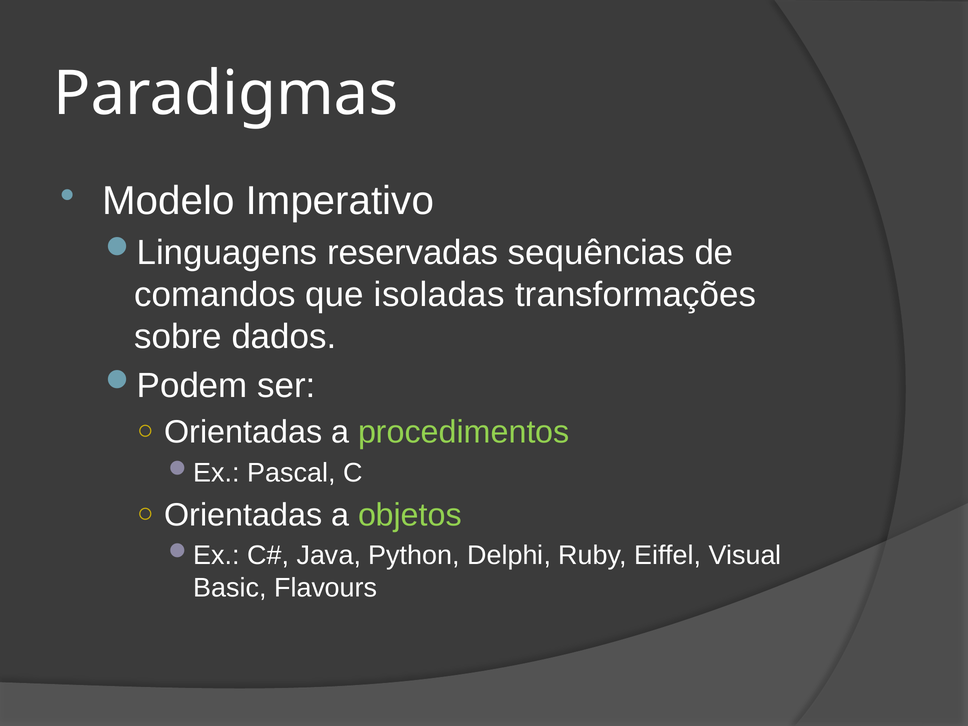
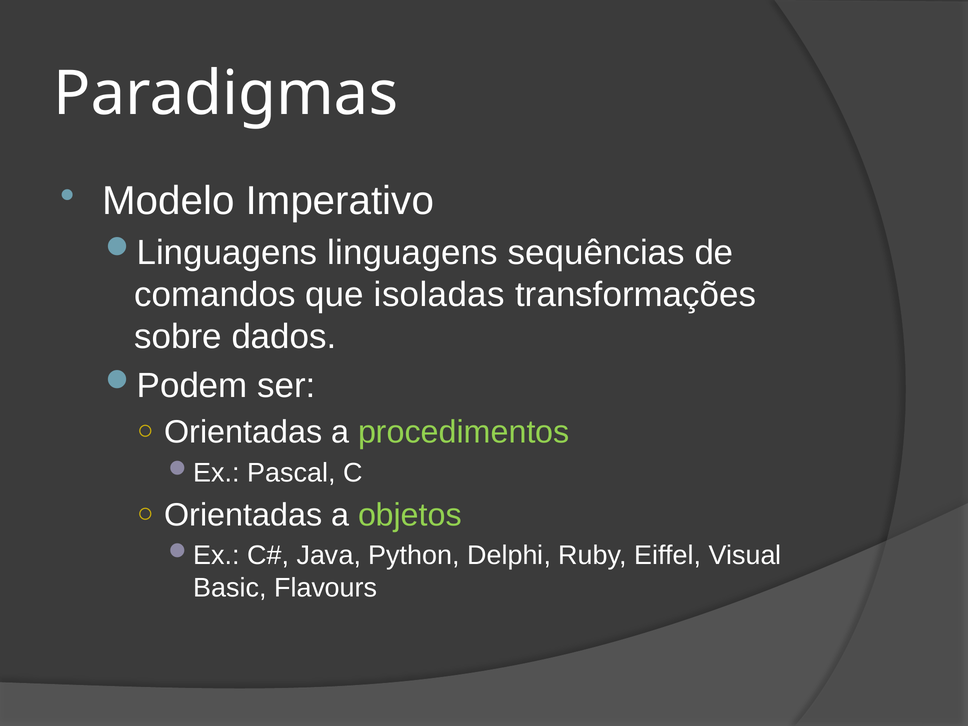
reservadas: reservadas -> linguagens
